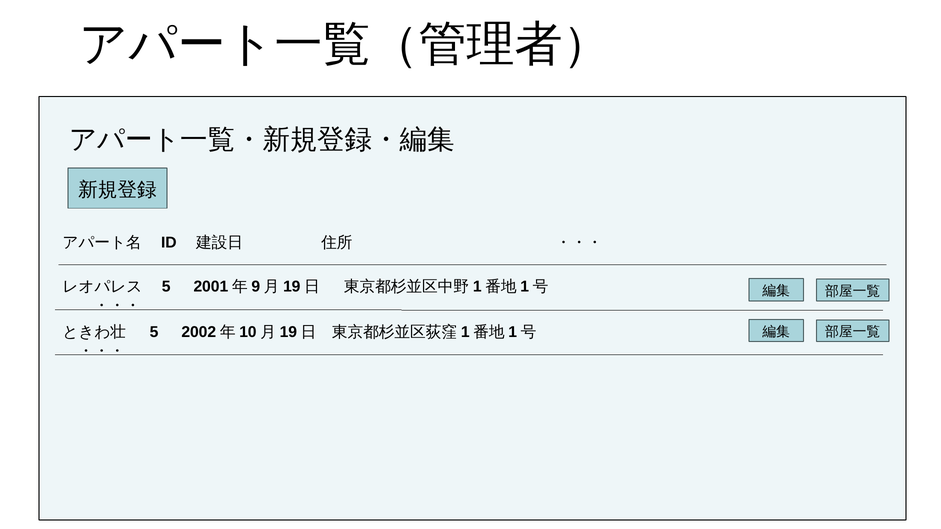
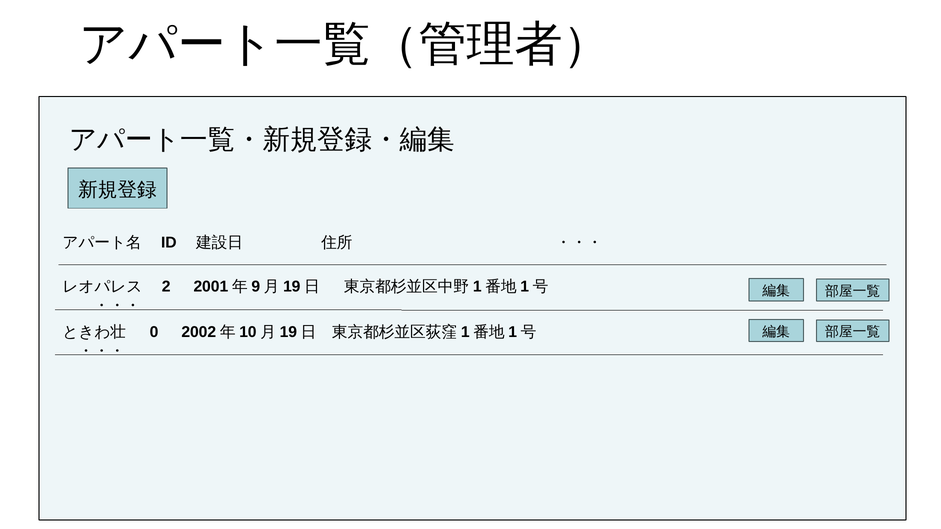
5 at (166, 287): 5 -> 2
5 at (154, 332): 5 -> 0
